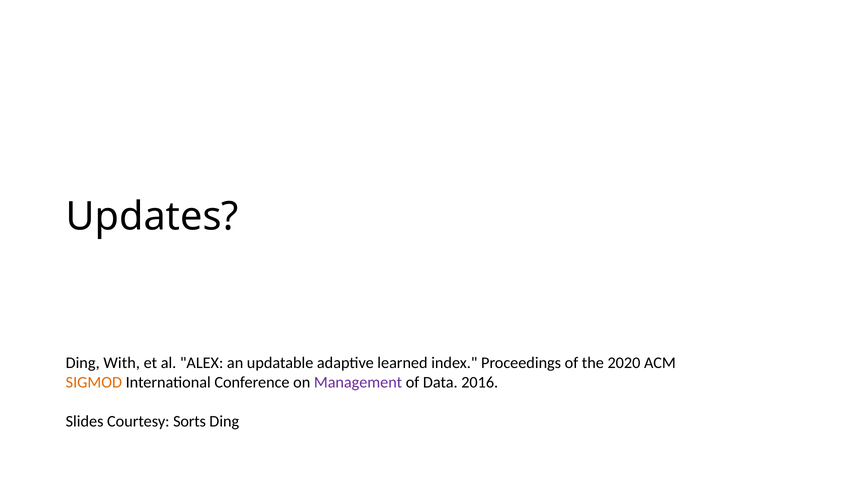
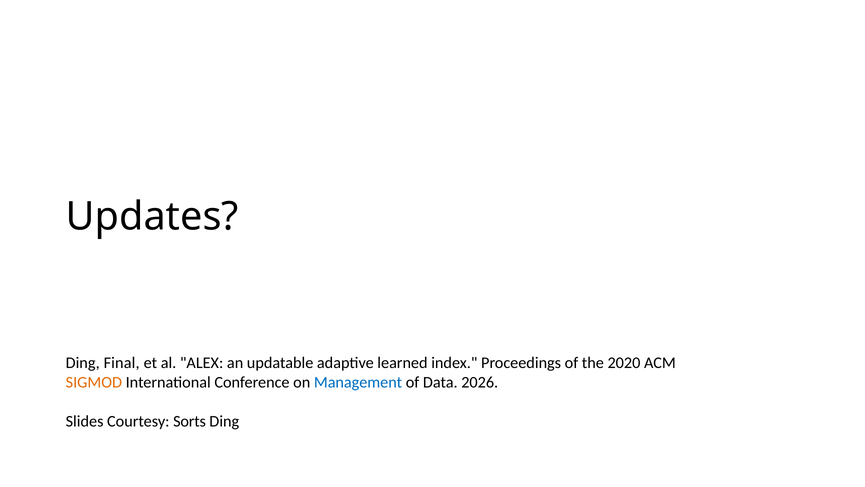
With: With -> Final
Management colour: purple -> blue
2016: 2016 -> 2026
